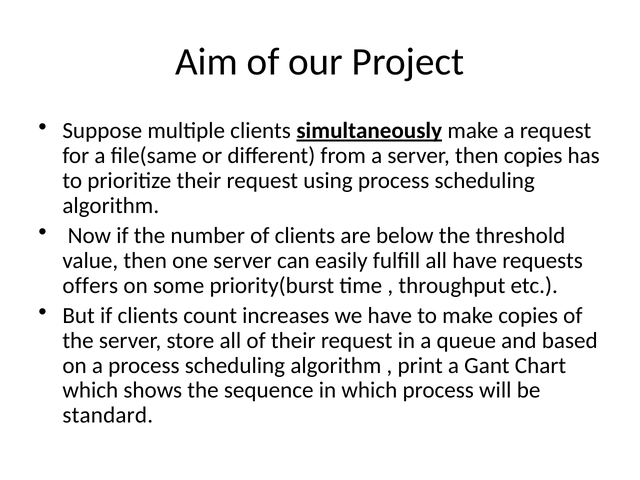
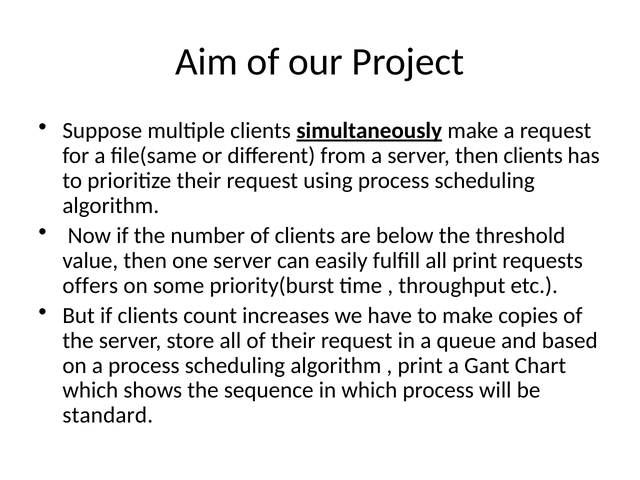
then copies: copies -> clients
all have: have -> print
